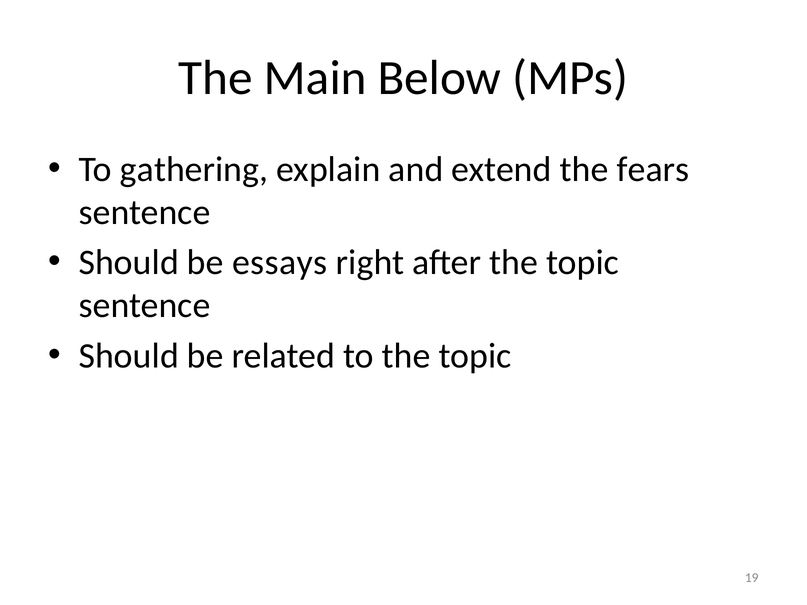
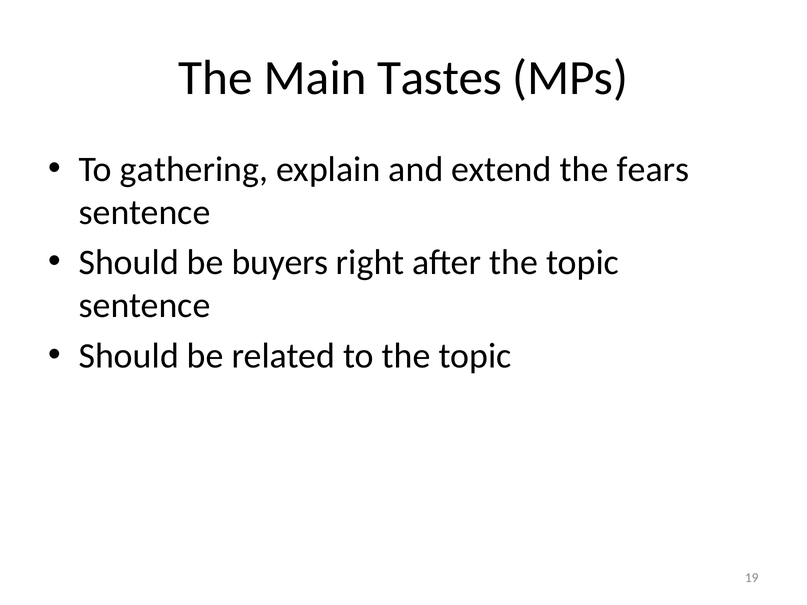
Below: Below -> Tastes
essays: essays -> buyers
